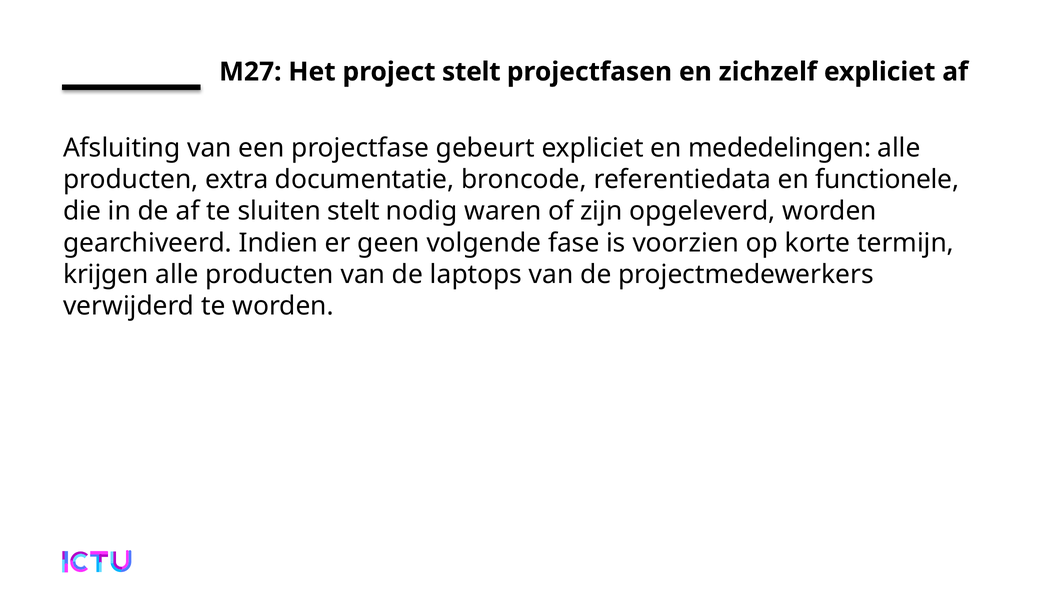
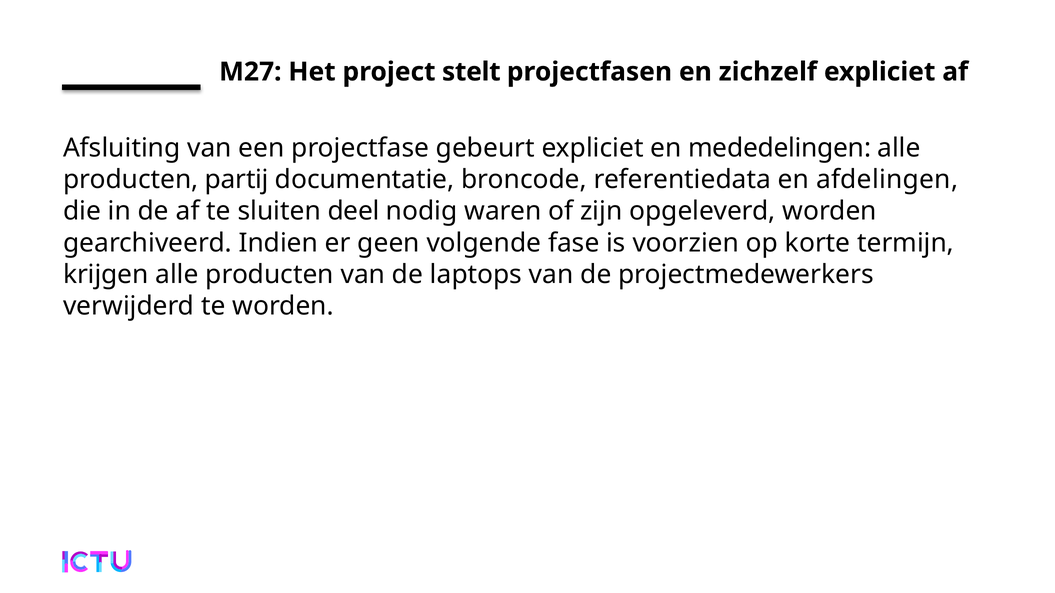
extra: extra -> partij
functionele: functionele -> afdelingen
sluiten stelt: stelt -> deel
